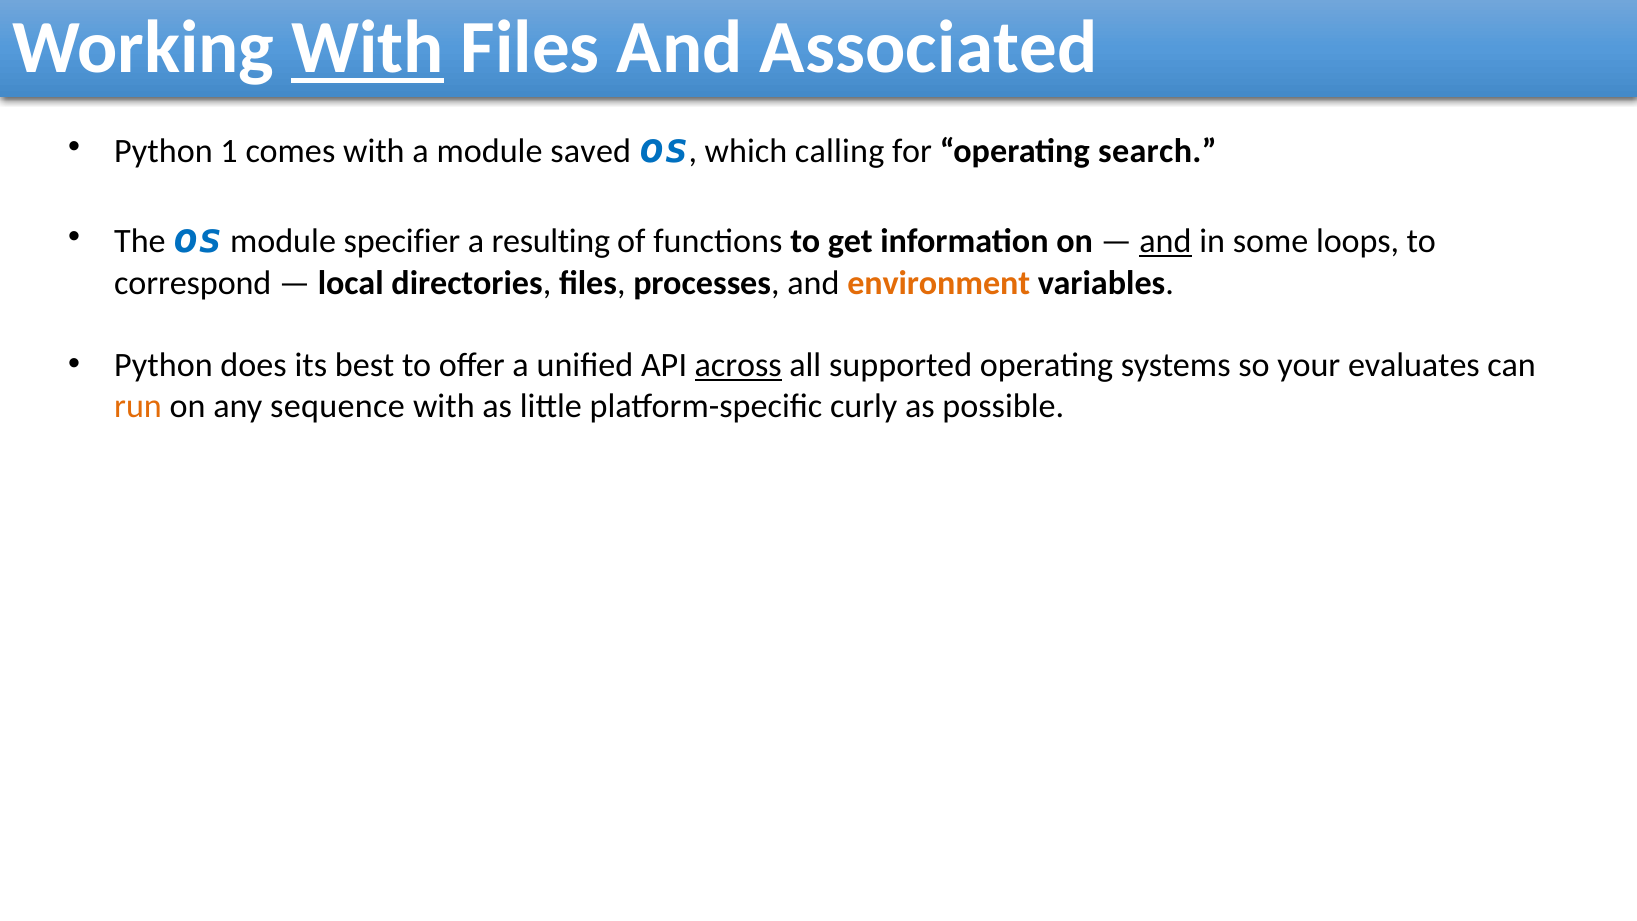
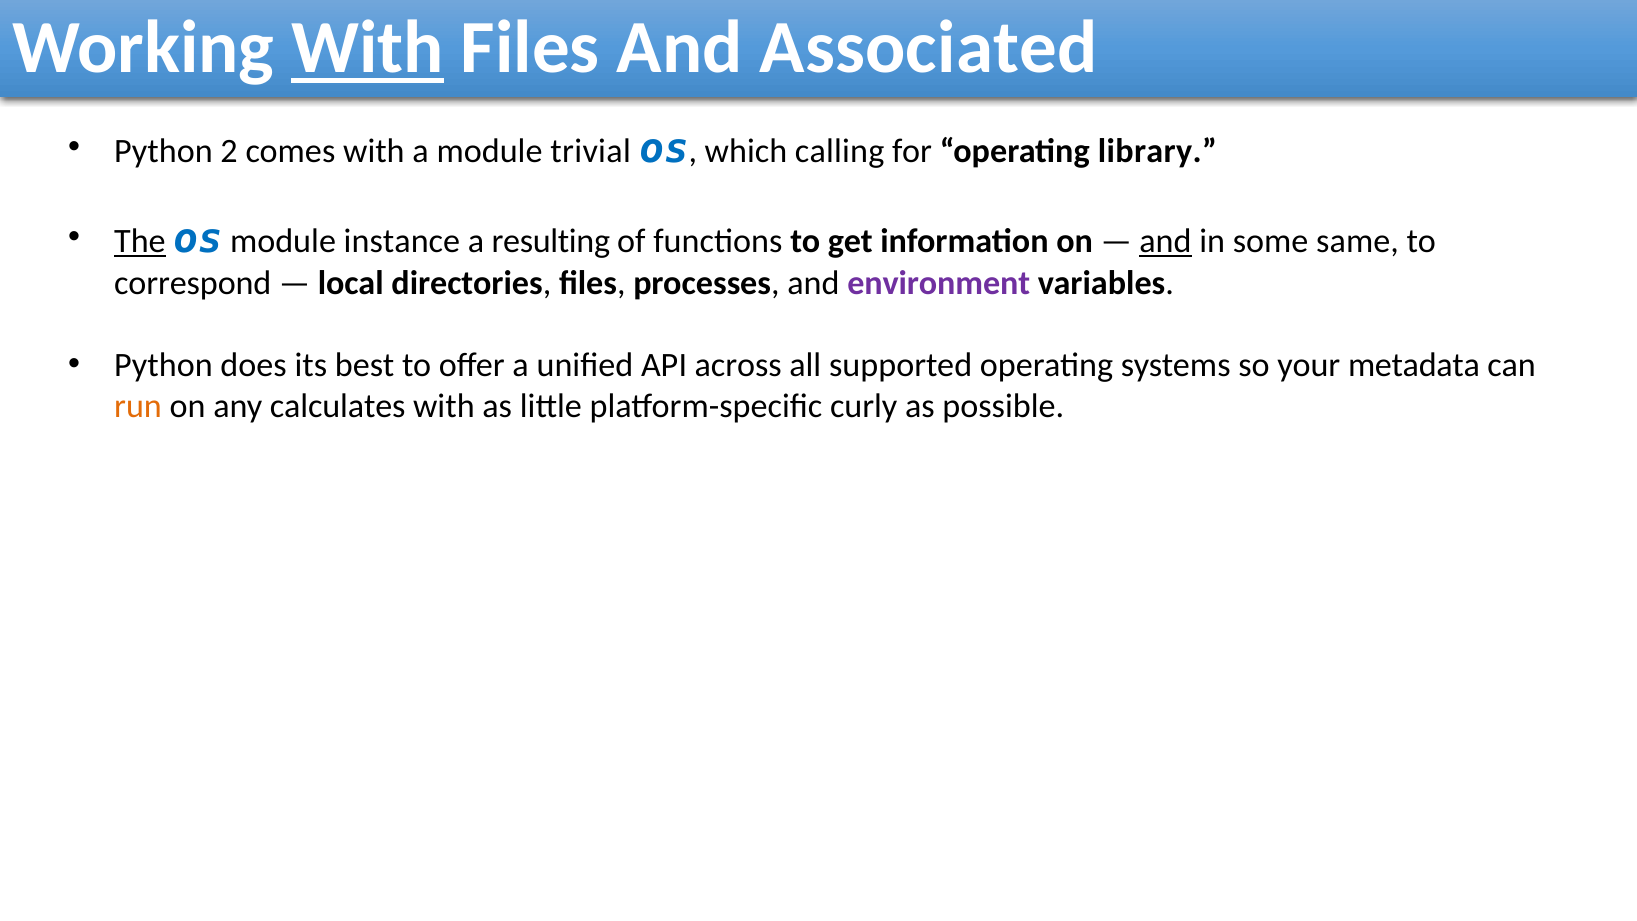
1: 1 -> 2
saved: saved -> trivial
search: search -> library
The underline: none -> present
specifier: specifier -> instance
loops: loops -> same
environment colour: orange -> purple
across underline: present -> none
evaluates: evaluates -> metadata
sequence: sequence -> calculates
